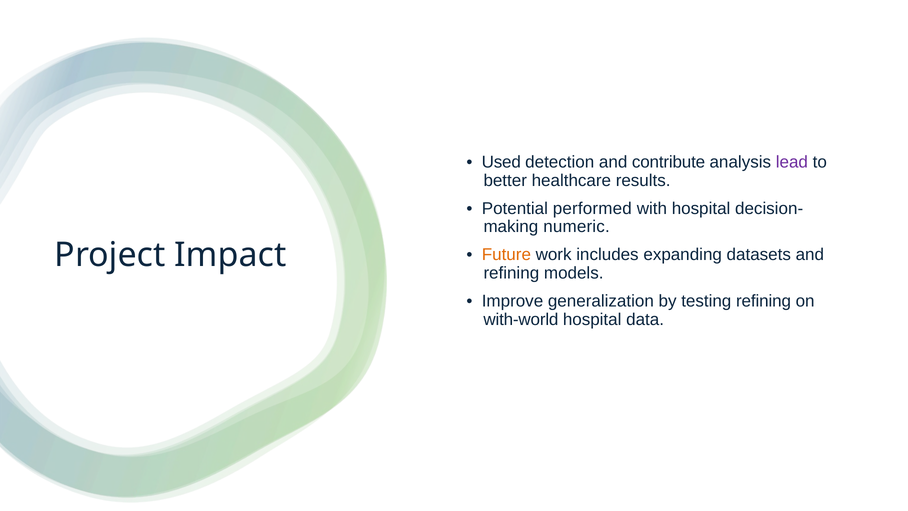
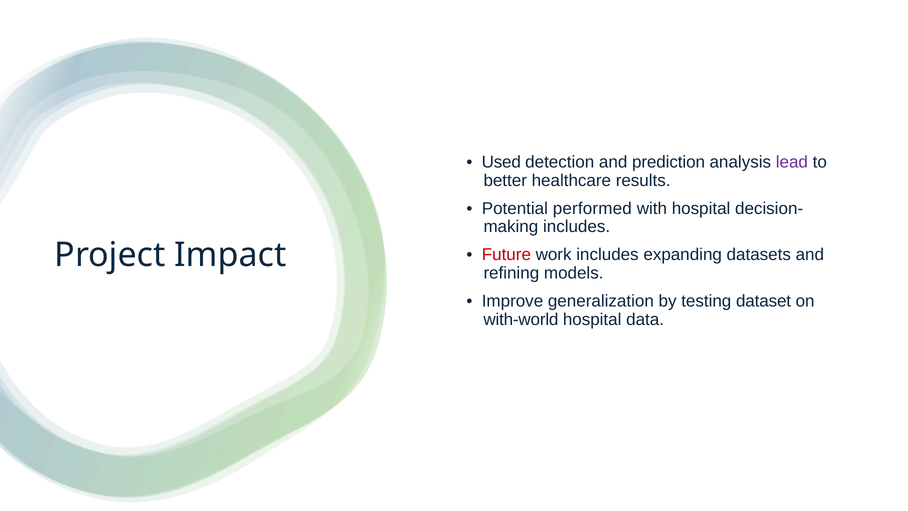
contribute: contribute -> prediction
numeric at (576, 227): numeric -> includes
Future colour: orange -> red
testing refining: refining -> dataset
